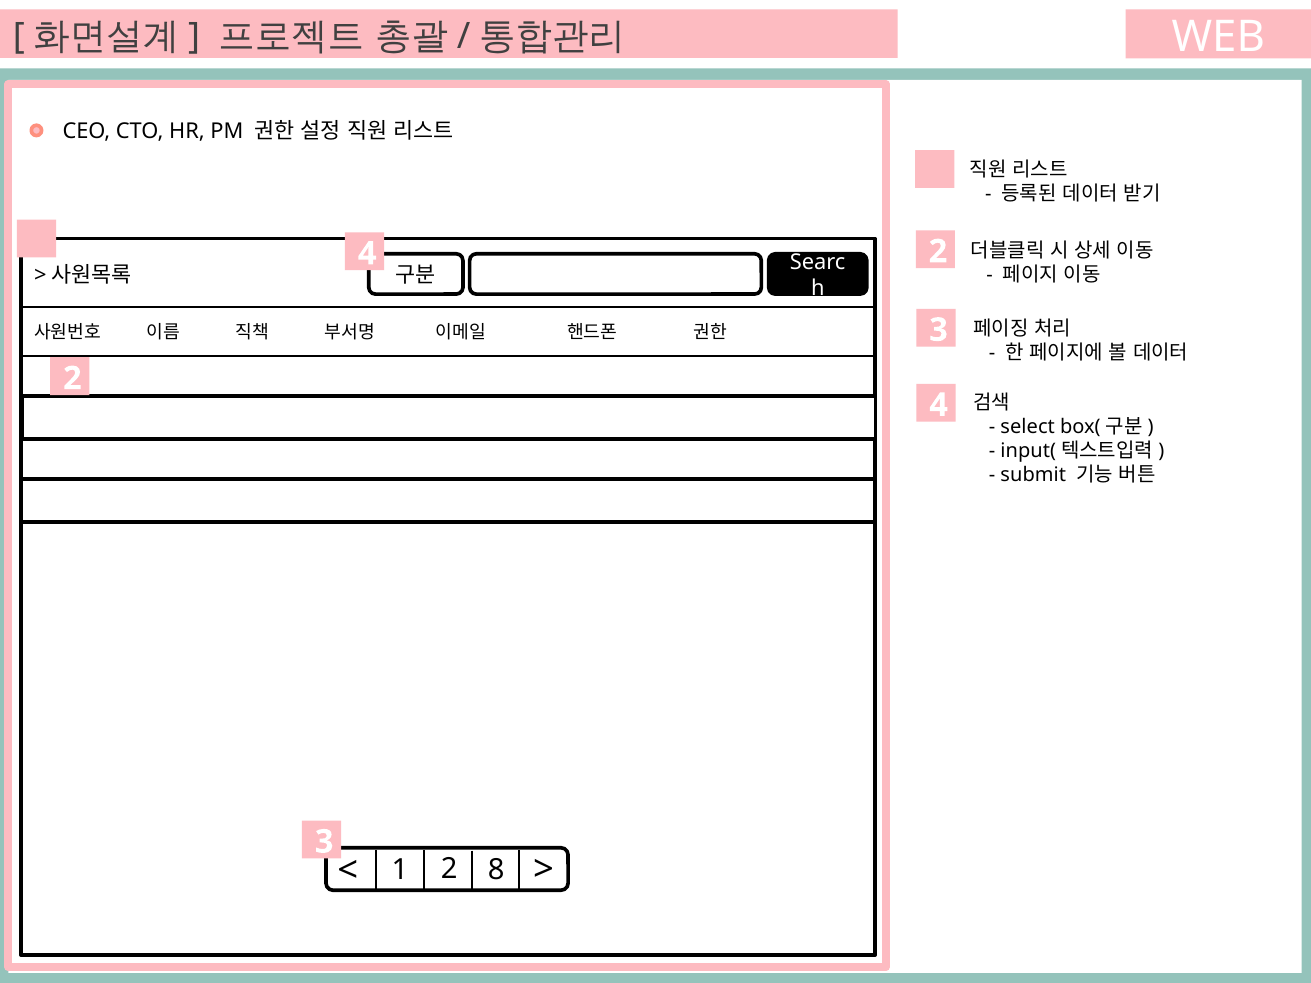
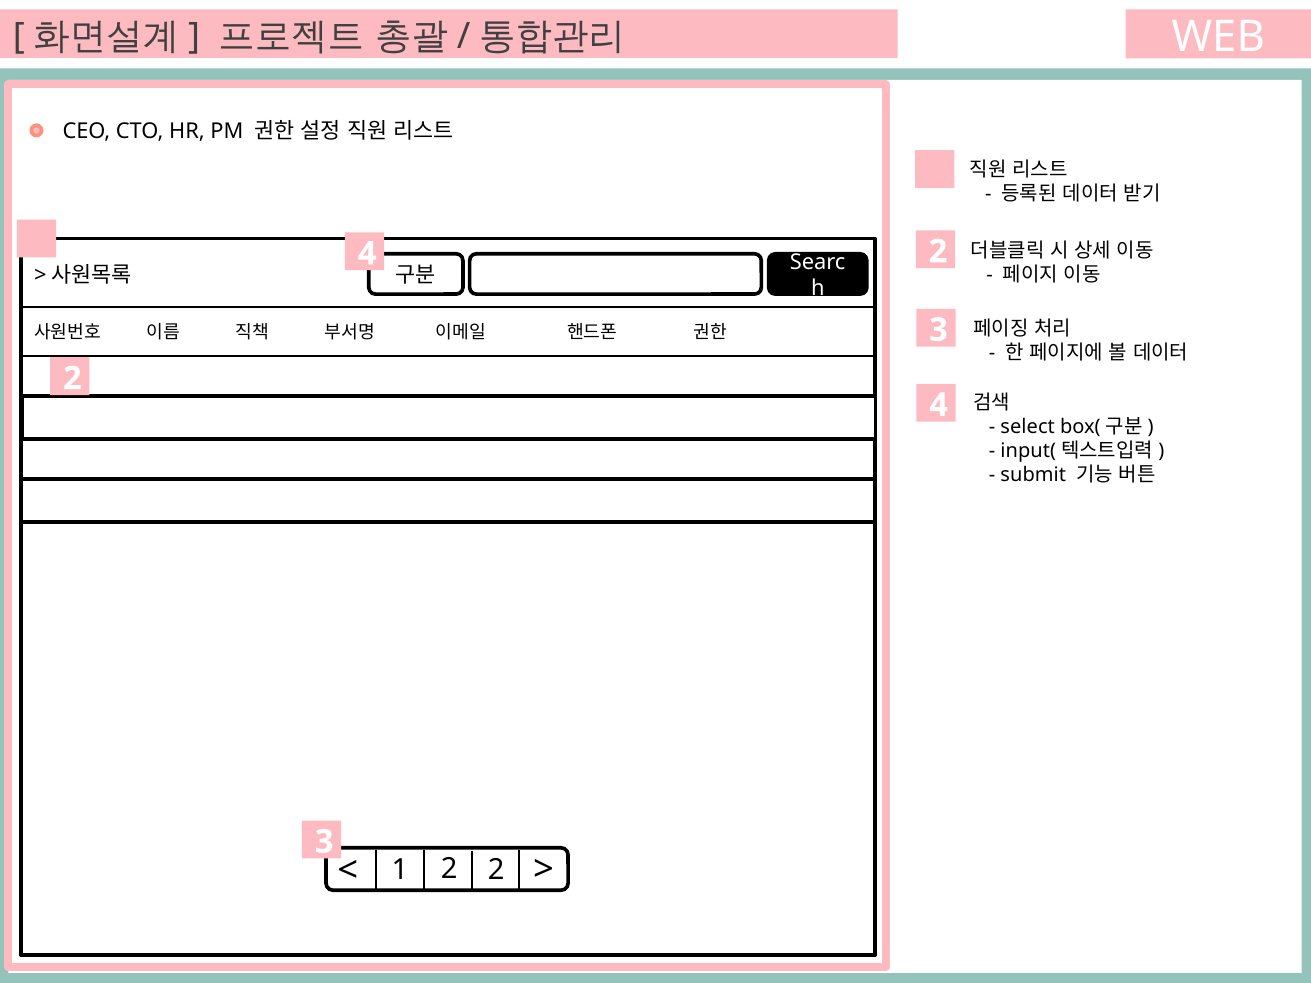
2 8: 8 -> 2
